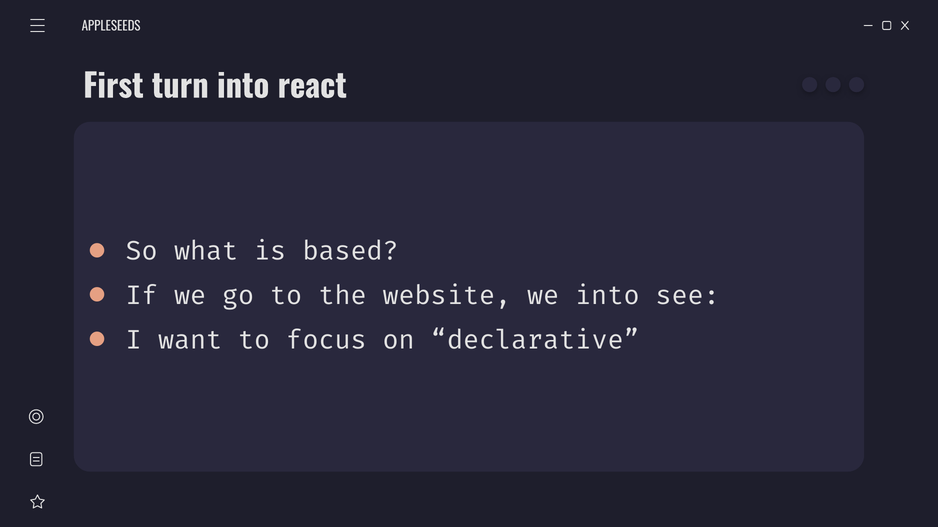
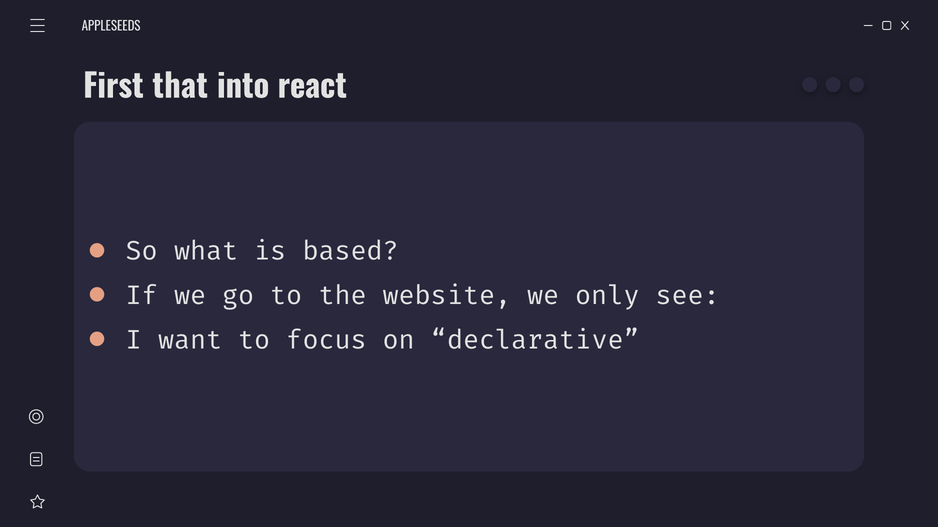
turn: turn -> that
we into: into -> only
